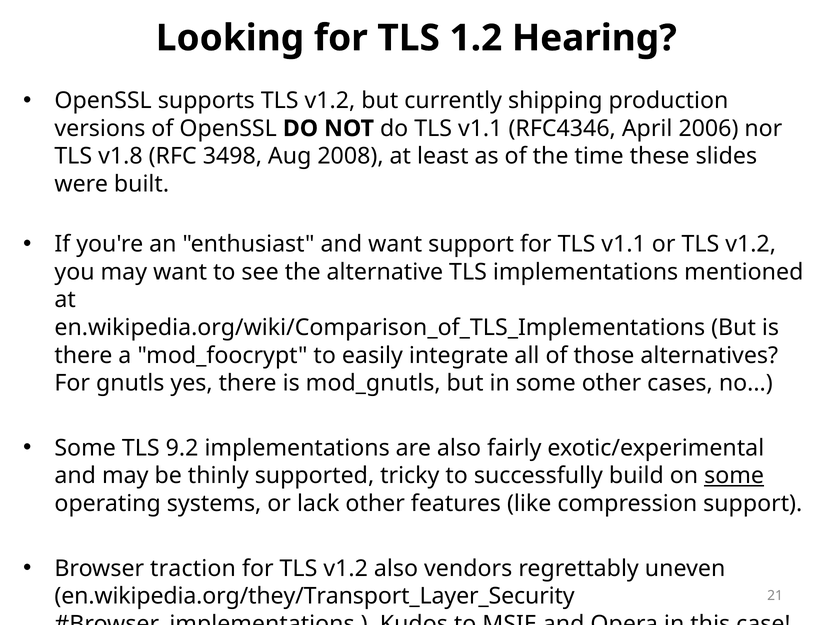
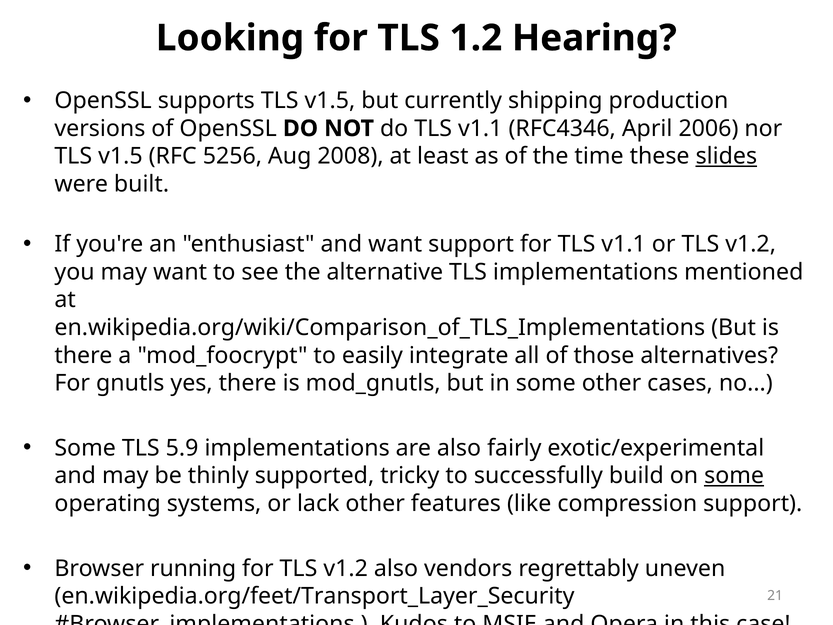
supports TLS v1.2: v1.2 -> v1.5
v1.8 at (120, 156): v1.8 -> v1.5
3498: 3498 -> 5256
slides underline: none -> present
9.2: 9.2 -> 5.9
traction: traction -> running
en.wikipedia.org/they/Transport_Layer_Security: en.wikipedia.org/they/Transport_Layer_Security -> en.wikipedia.org/feet/Transport_Layer_Security
